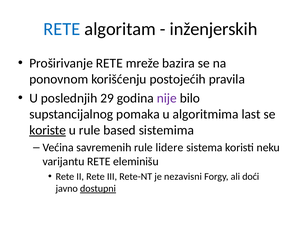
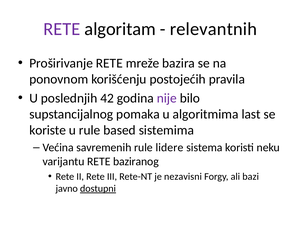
RETE at (62, 29) colour: blue -> purple
inženjerskih: inženjerskih -> relevantnih
29: 29 -> 42
koriste underline: present -> none
eleminišu: eleminišu -> baziranog
doći: doći -> bazi
